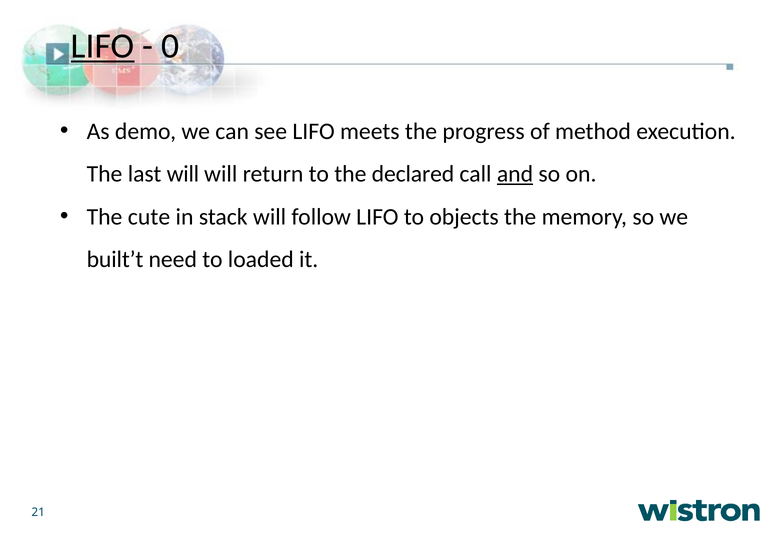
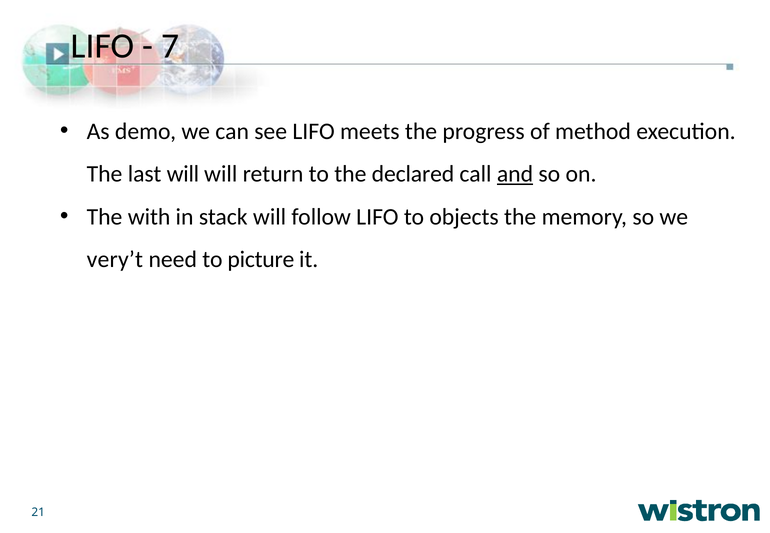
LIFO at (103, 46) underline: present -> none
0: 0 -> 7
cute: cute -> with
built’t: built’t -> very’t
loaded: loaded -> picture
